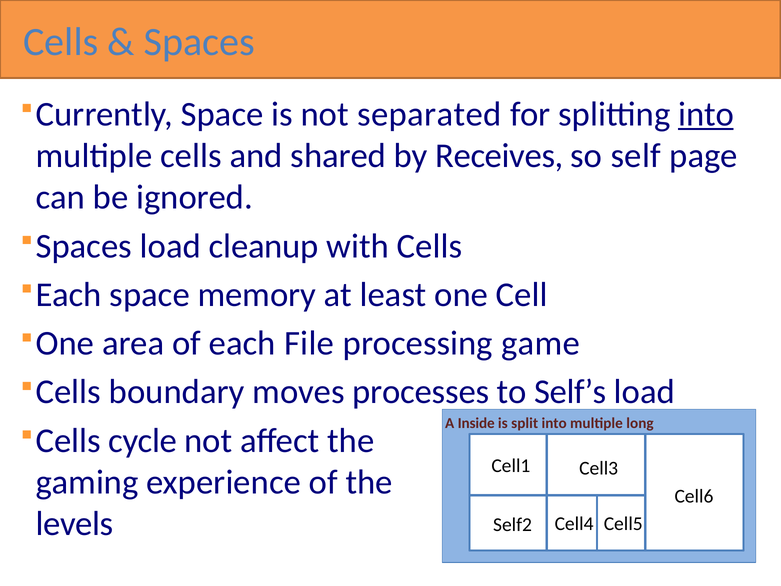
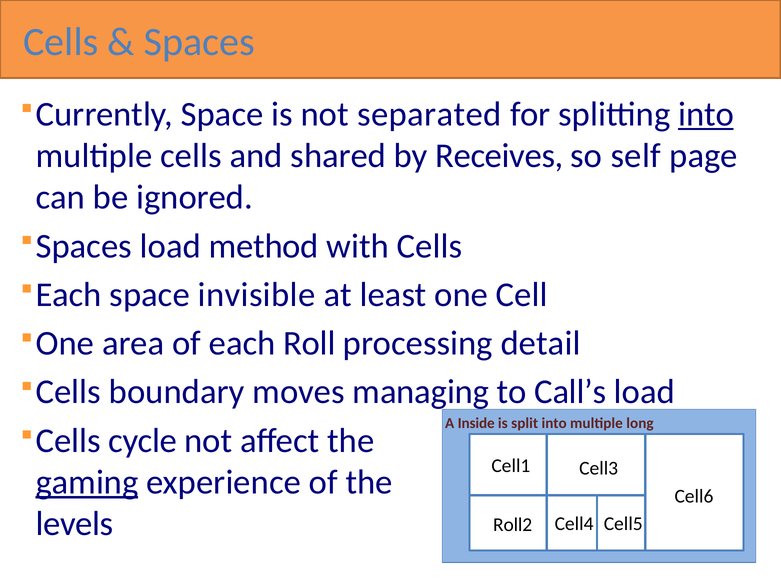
cleanup: cleanup -> method
memory: memory -> invisible
File: File -> Roll
game: game -> detail
processes: processes -> managing
Self’s: Self’s -> Call’s
gaming underline: none -> present
Self2: Self2 -> Roll2
